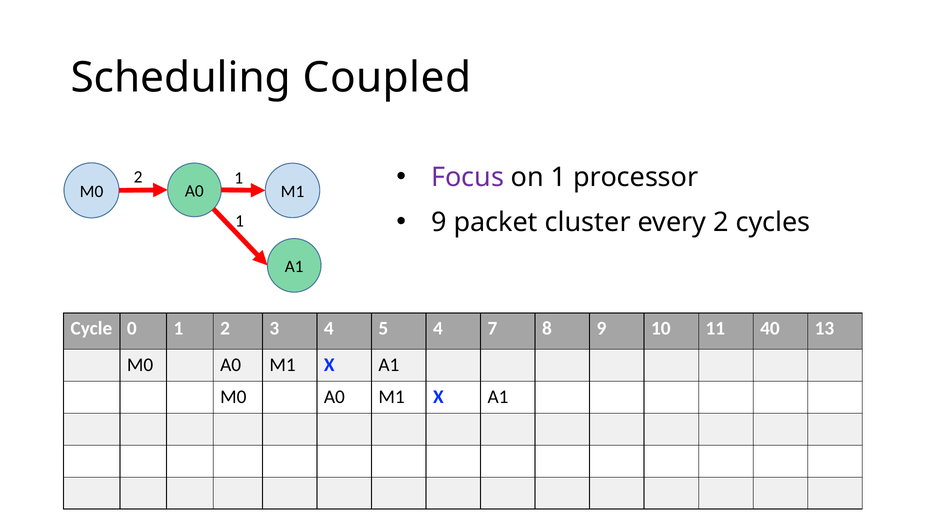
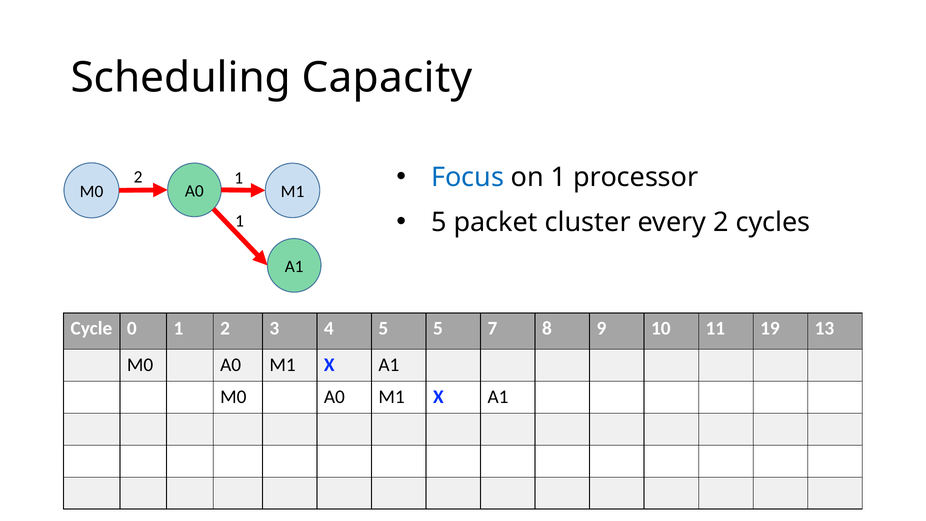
Coupled: Coupled -> Capacity
Focus colour: purple -> blue
9 at (439, 222): 9 -> 5
5 4: 4 -> 5
40: 40 -> 19
